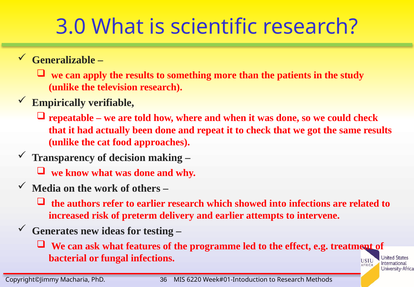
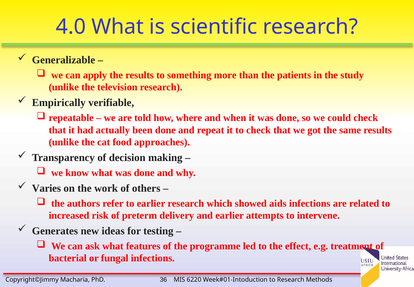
3.0: 3.0 -> 4.0
Media: Media -> Varies
into: into -> aids
